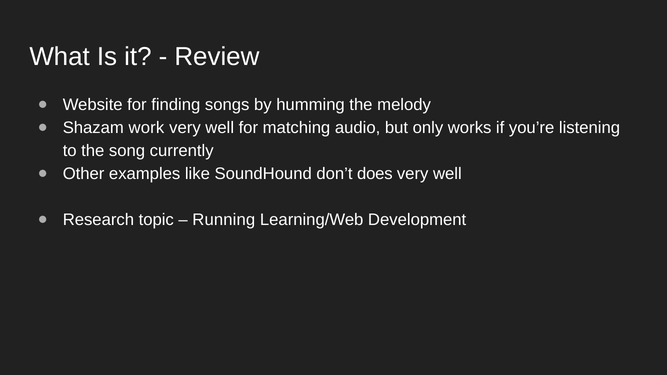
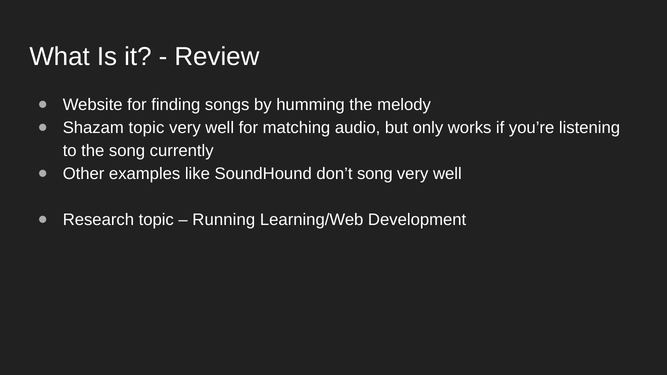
Shazam work: work -> topic
don’t does: does -> song
